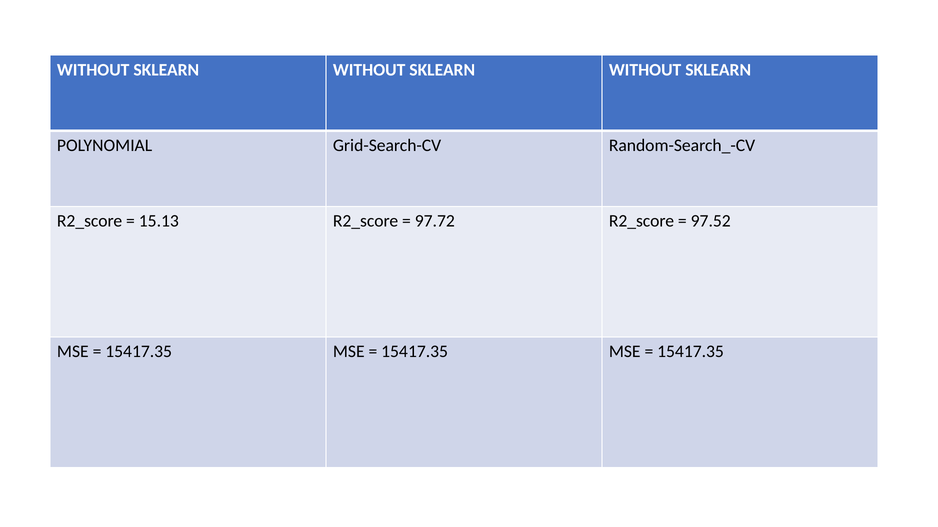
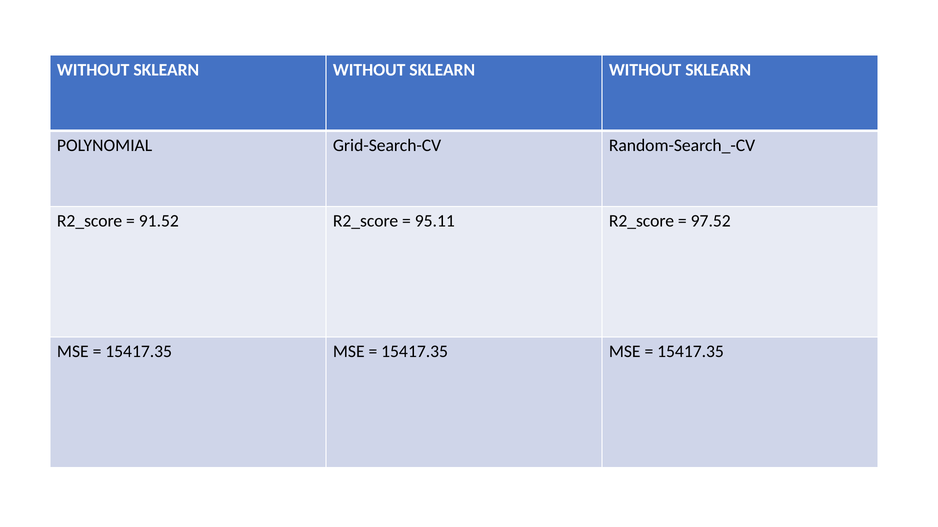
15.13: 15.13 -> 91.52
97.72: 97.72 -> 95.11
